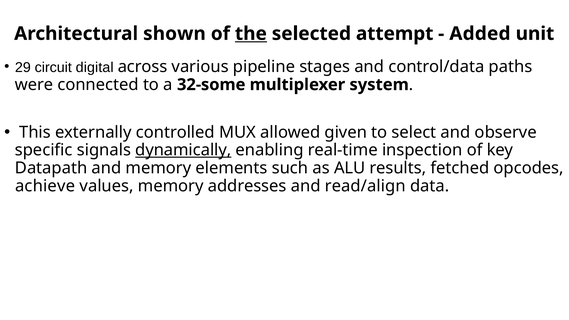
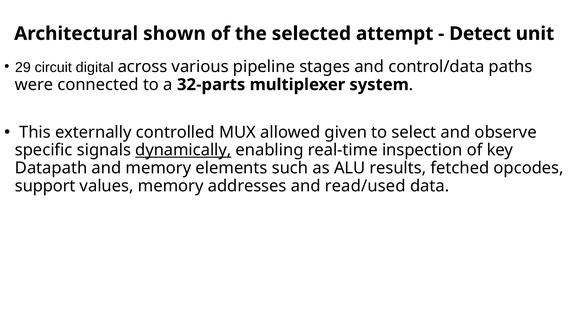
the underline: present -> none
Added: Added -> Detect
32-some: 32-some -> 32-parts
achieve: achieve -> support
read/align: read/align -> read/used
